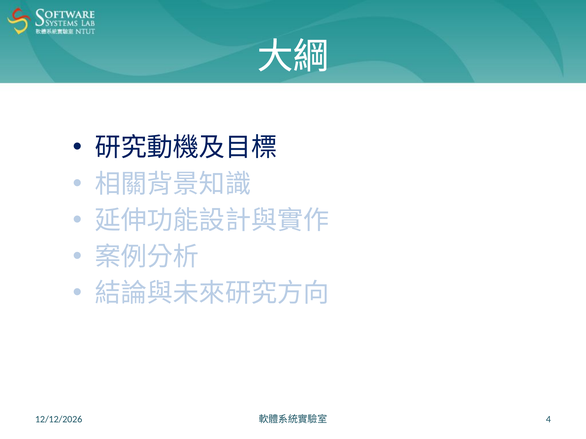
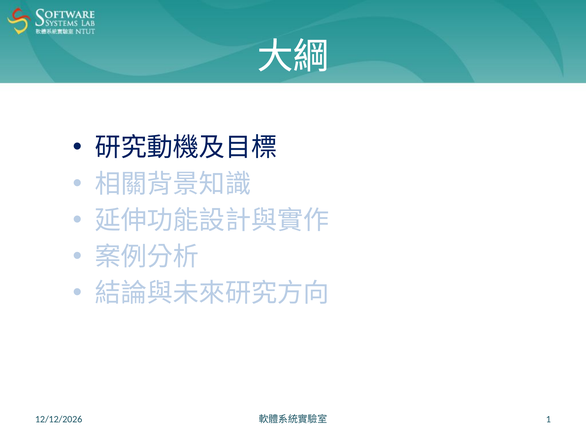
4: 4 -> 1
